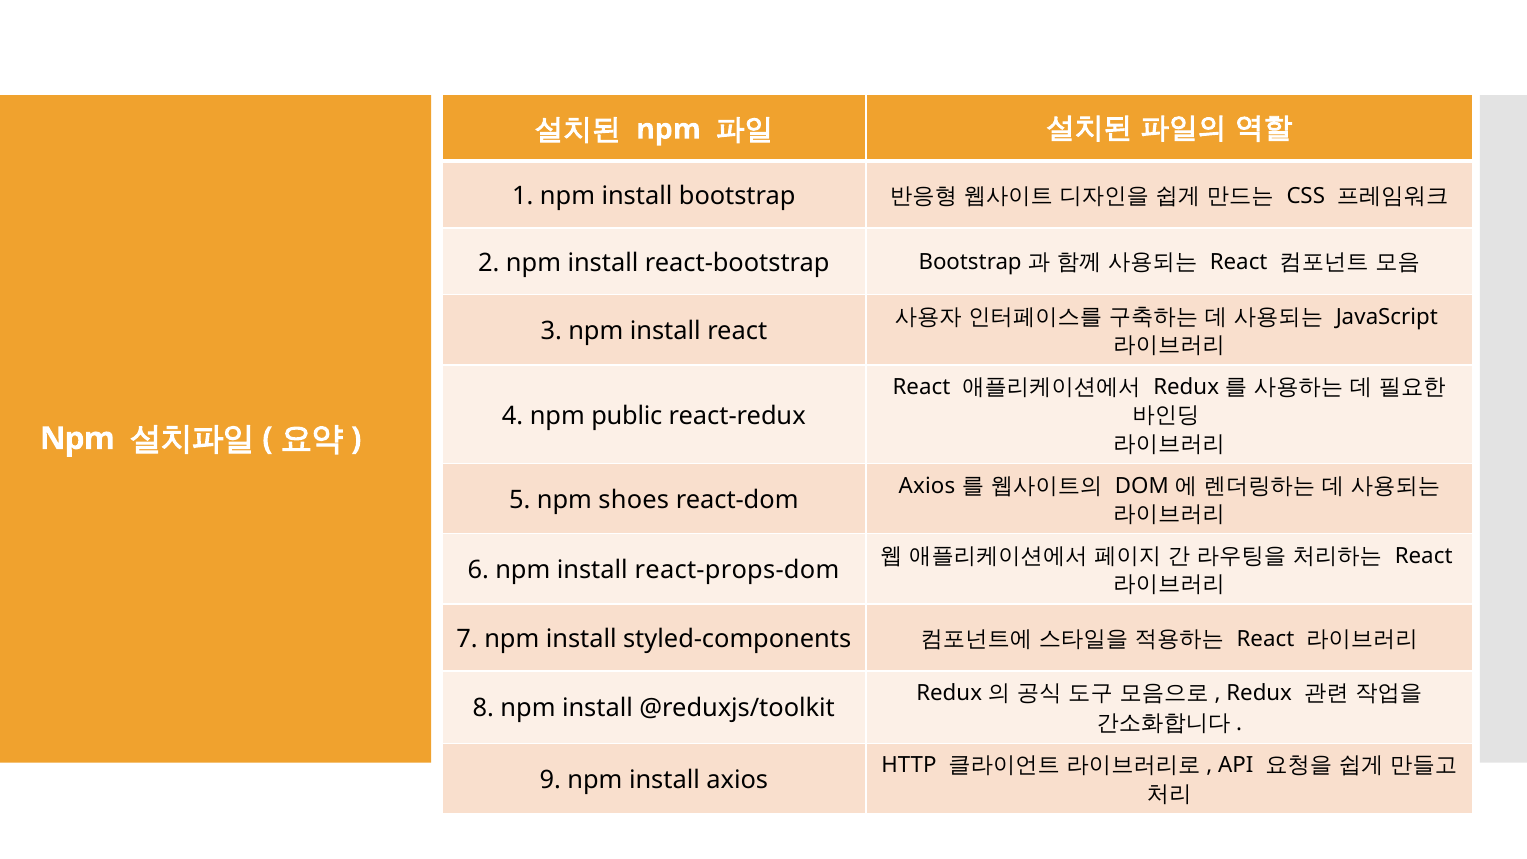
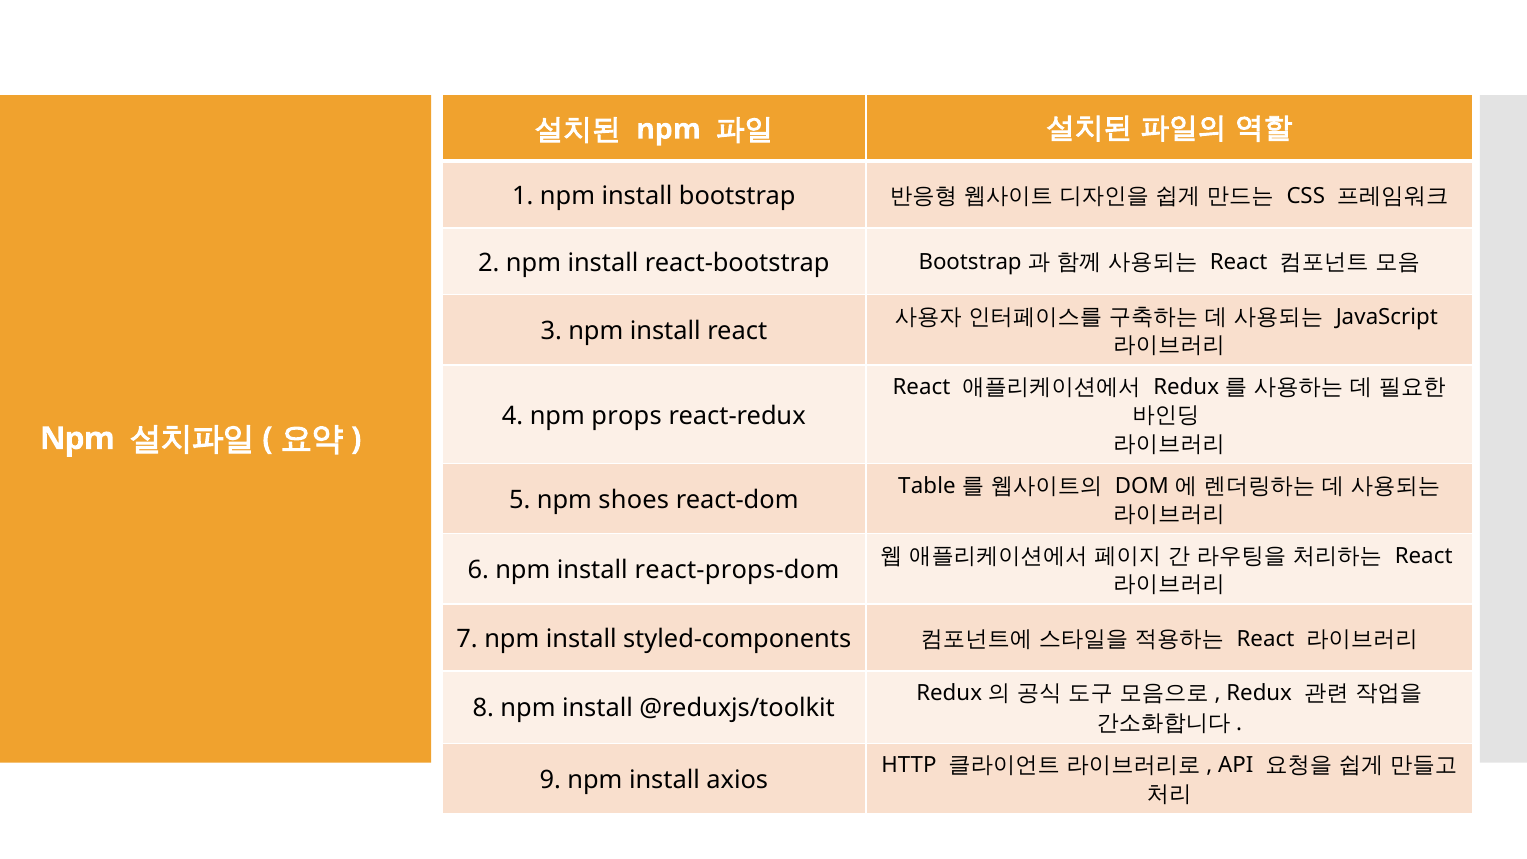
public: public -> props
Axios at (927, 486): Axios -> Table
